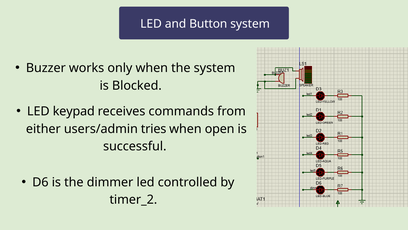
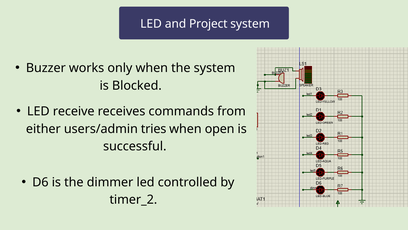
Button: Button -> Project
keypad: keypad -> receive
